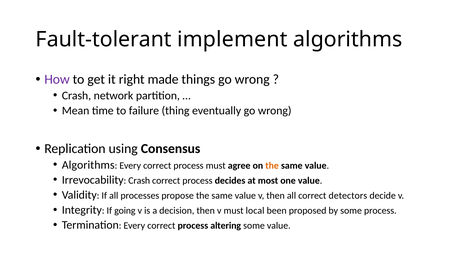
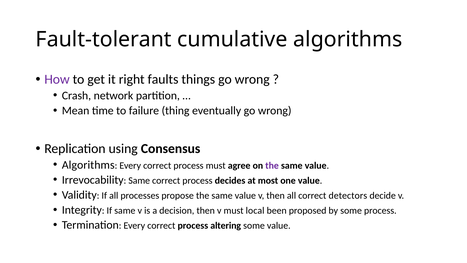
implement: implement -> cumulative
made: made -> faults
the at (272, 165) colour: orange -> purple
Crash at (139, 180): Crash -> Same
If going: going -> same
